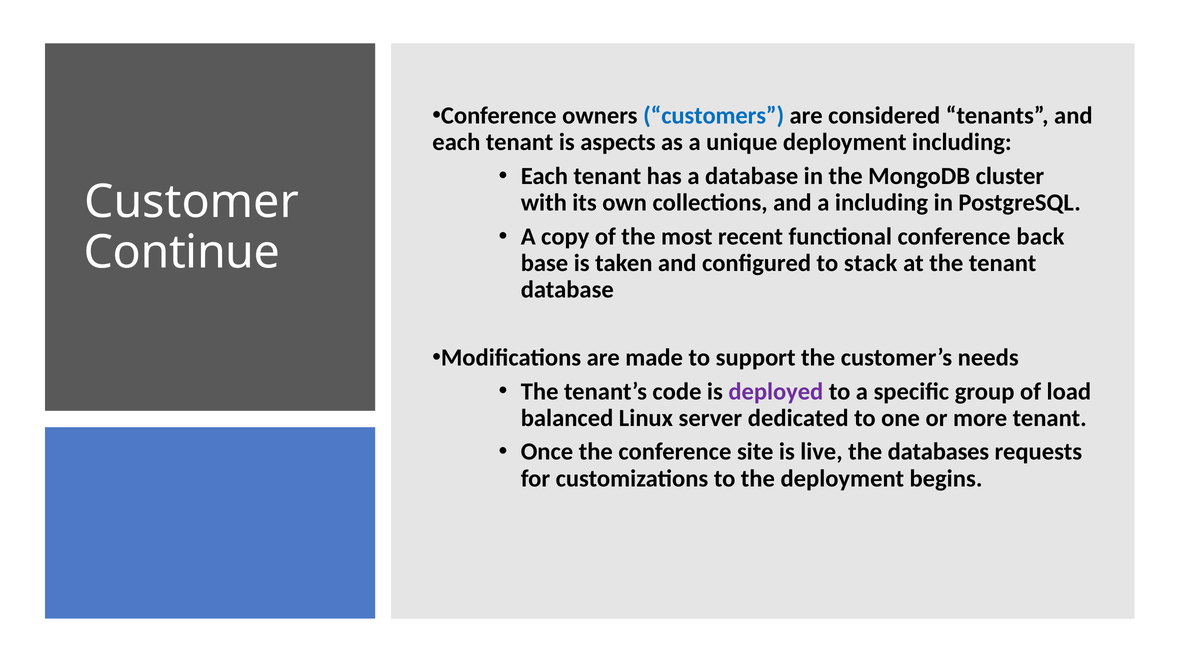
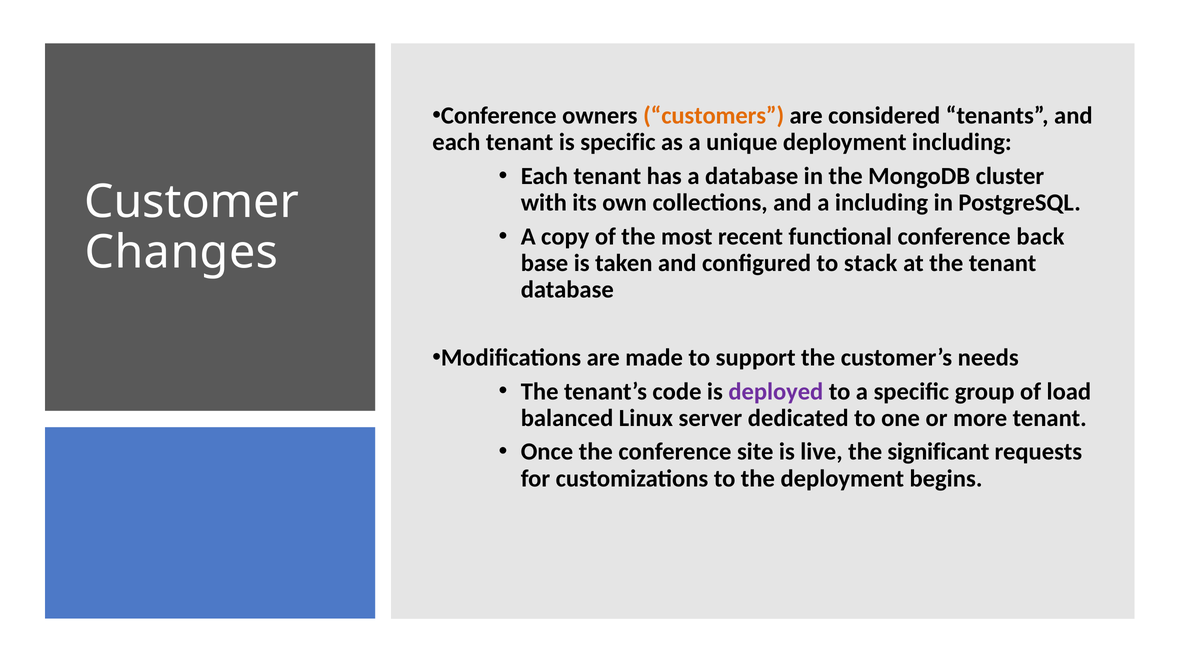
customers colour: blue -> orange
is aspects: aspects -> specific
Continue: Continue -> Changes
databases: databases -> significant
